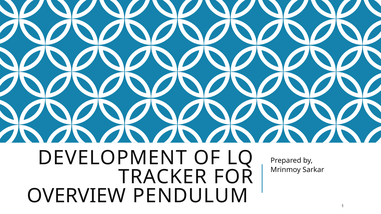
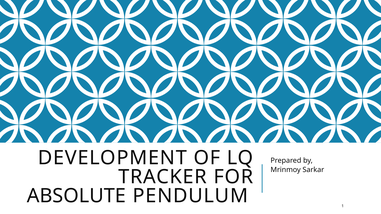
OVERVIEW: OVERVIEW -> ABSOLUTE
